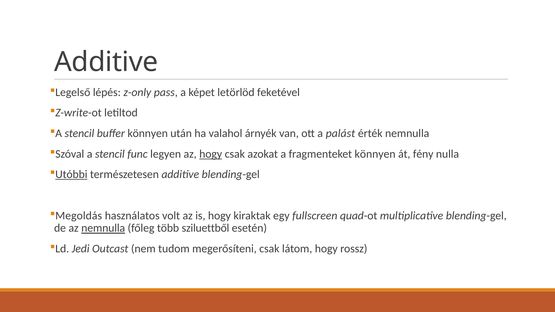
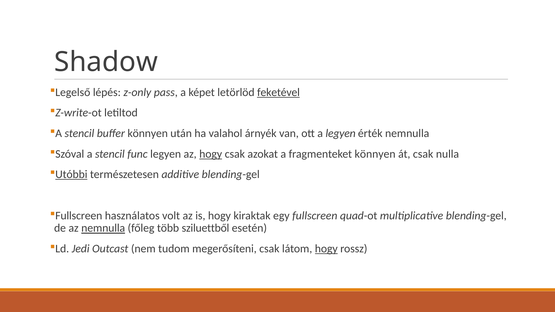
Additive at (106, 62): Additive -> Shadow
feketével underline: none -> present
a palást: palást -> legyen
át fény: fény -> csak
Megoldás at (79, 216): Megoldás -> Fullscreen
hogy at (326, 249) underline: none -> present
